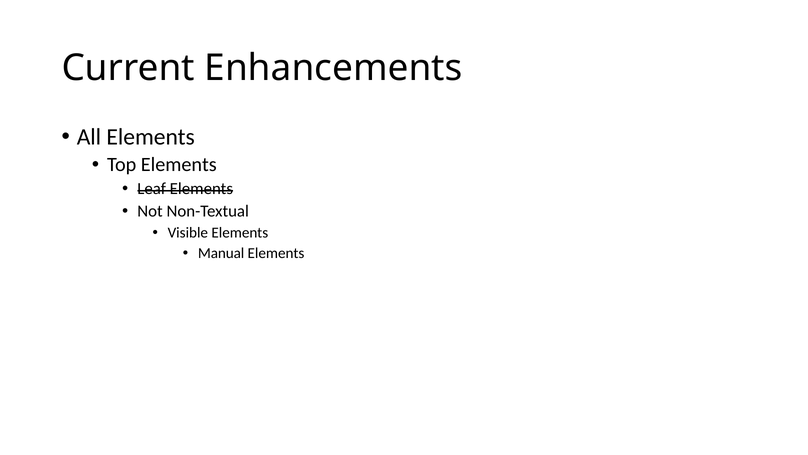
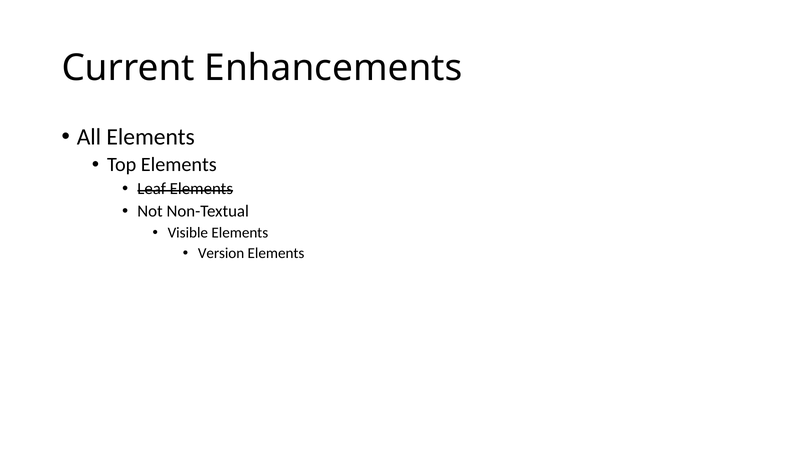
Manual: Manual -> Version
